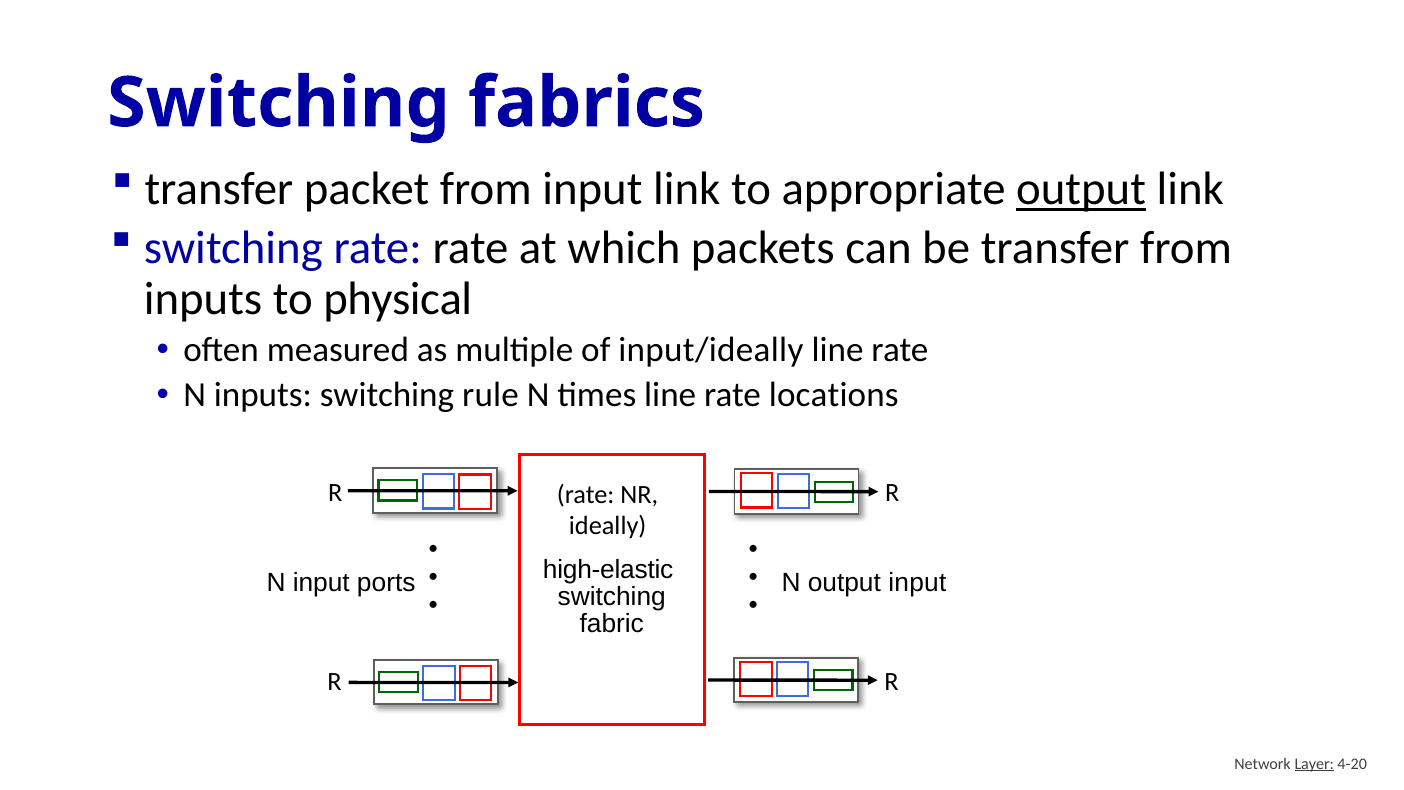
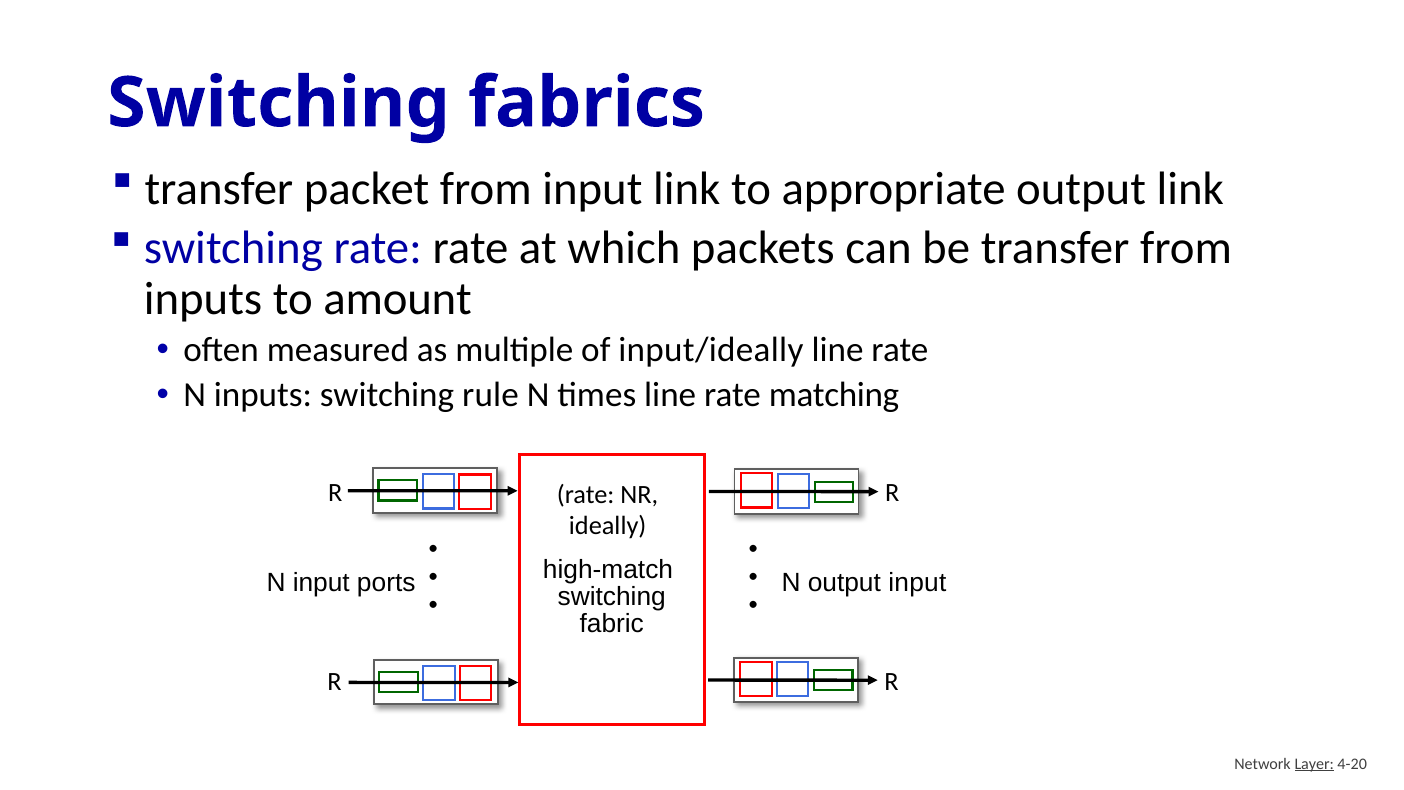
output at (1081, 189) underline: present -> none
physical: physical -> amount
locations: locations -> matching
high-elastic: high-elastic -> high-match
